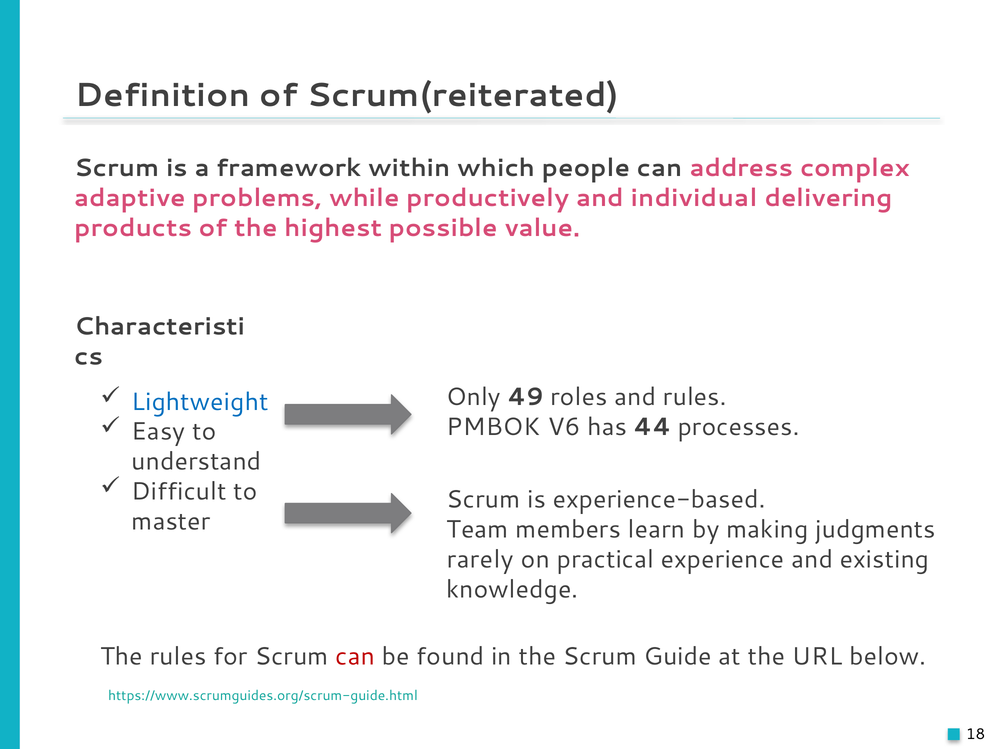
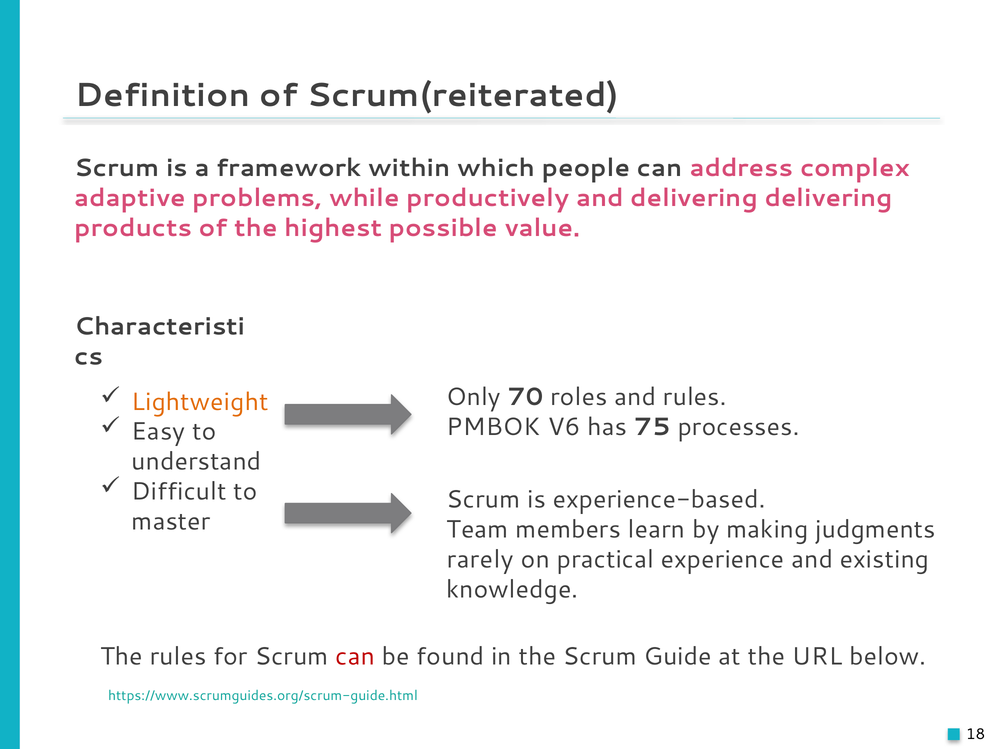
and individual: individual -> delivering
49: 49 -> 70
Lightweight colour: blue -> orange
44: 44 -> 75
